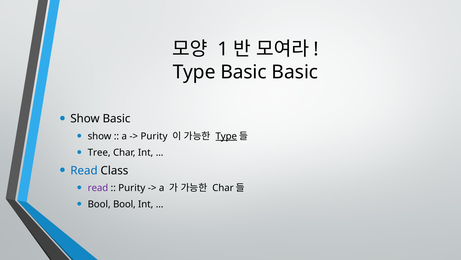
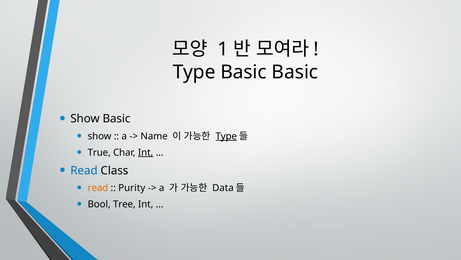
Purity at (154, 136): Purity -> Name
Tree: Tree -> True
Int at (146, 152) underline: none -> present
read at (98, 188) colour: purple -> orange
Char at (223, 188): Char -> Data
Bool Bool: Bool -> Tree
